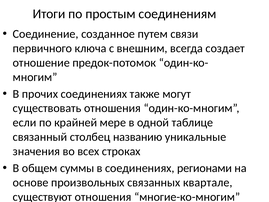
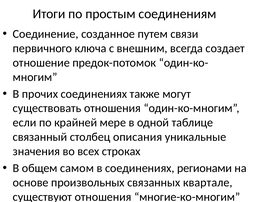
названию: названию -> описания
суммы: суммы -> самом
